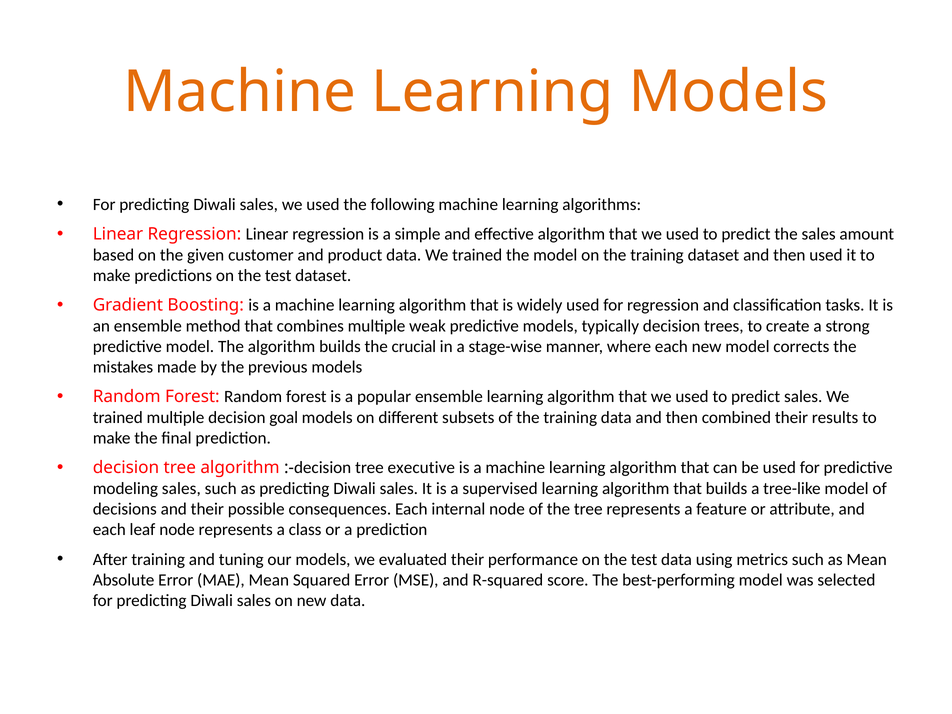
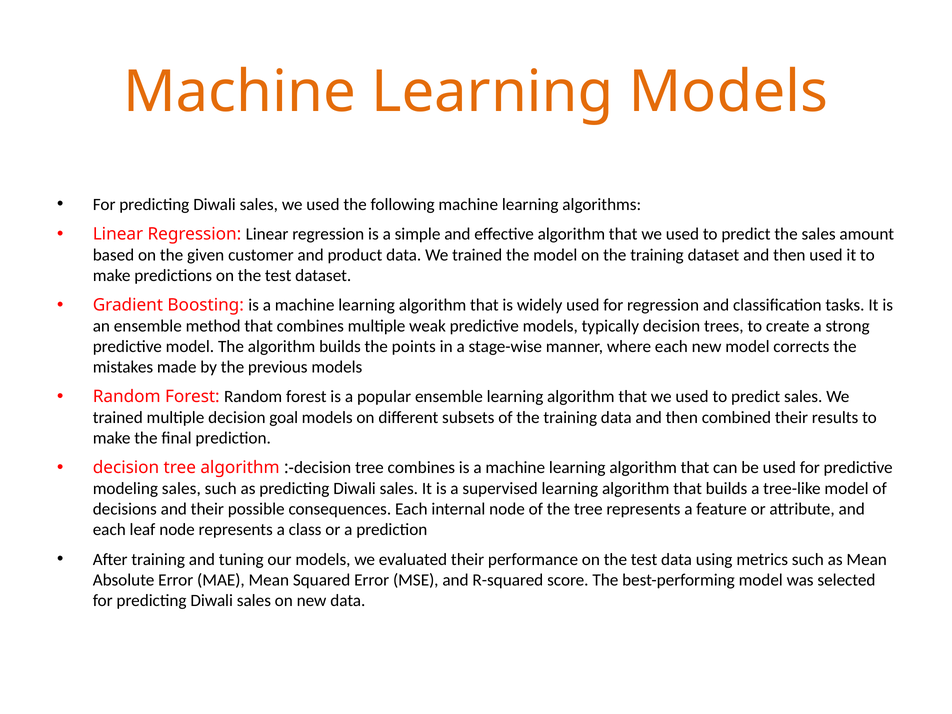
crucial: crucial -> points
tree executive: executive -> combines
